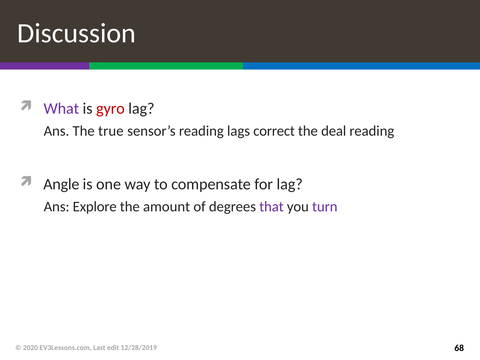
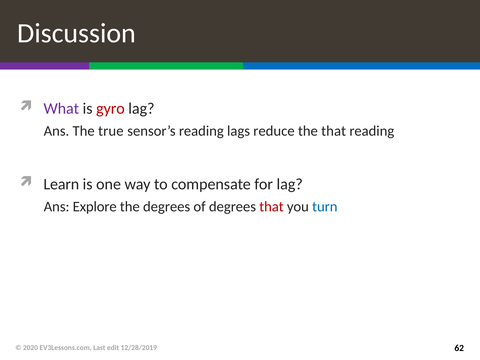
correct: correct -> reduce
the deal: deal -> that
Angle: Angle -> Learn
the amount: amount -> degrees
that at (271, 207) colour: purple -> red
turn colour: purple -> blue
68: 68 -> 62
